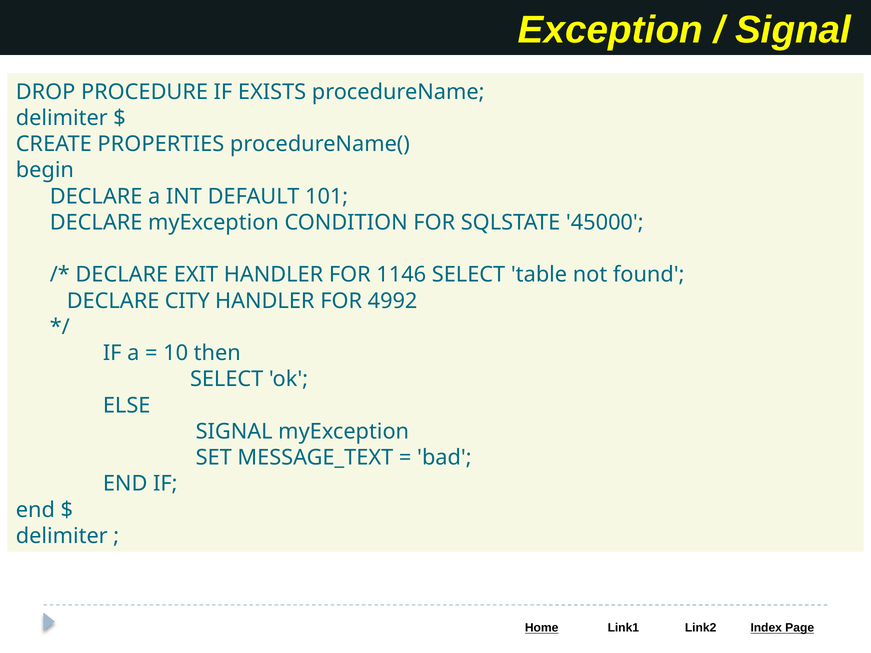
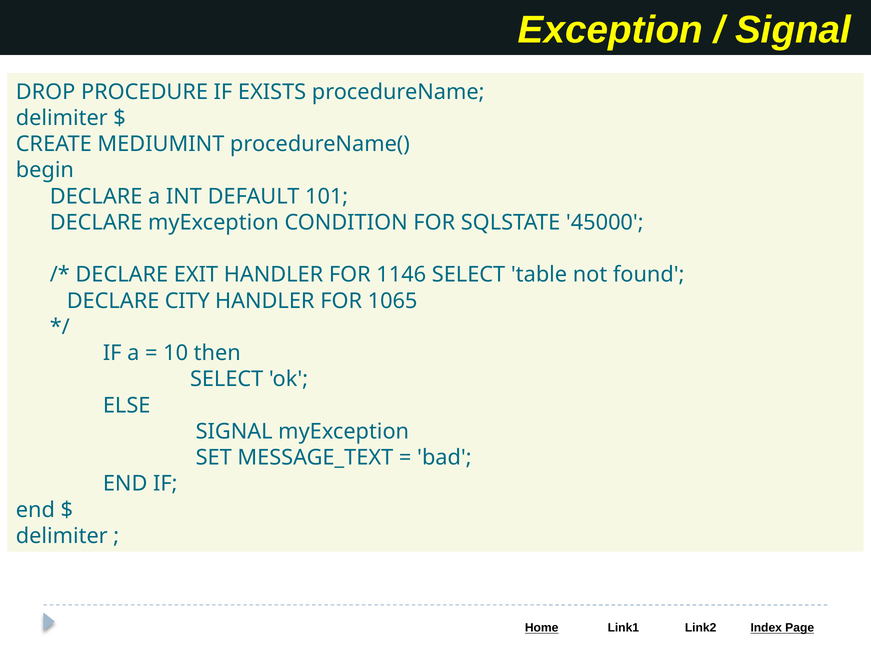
PROPERTIES: PROPERTIES -> MEDIUMINT
4992: 4992 -> 1065
